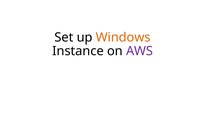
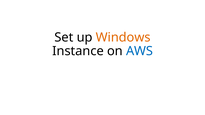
AWS colour: purple -> blue
